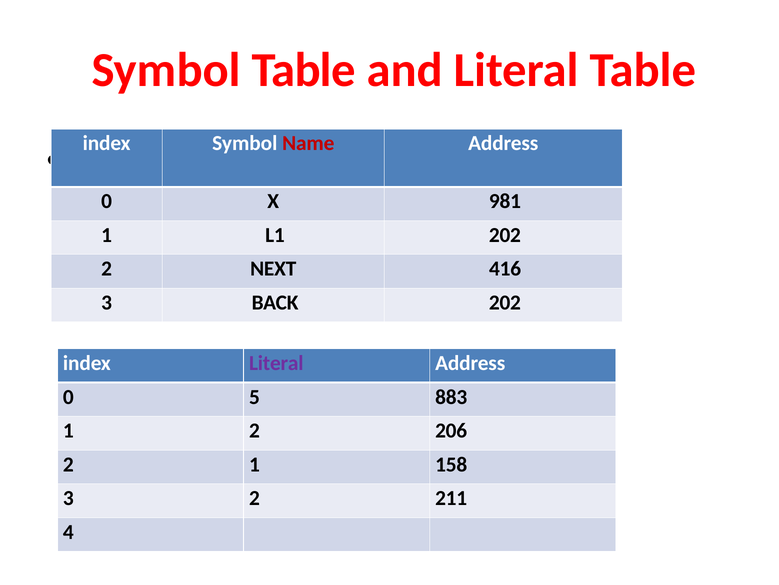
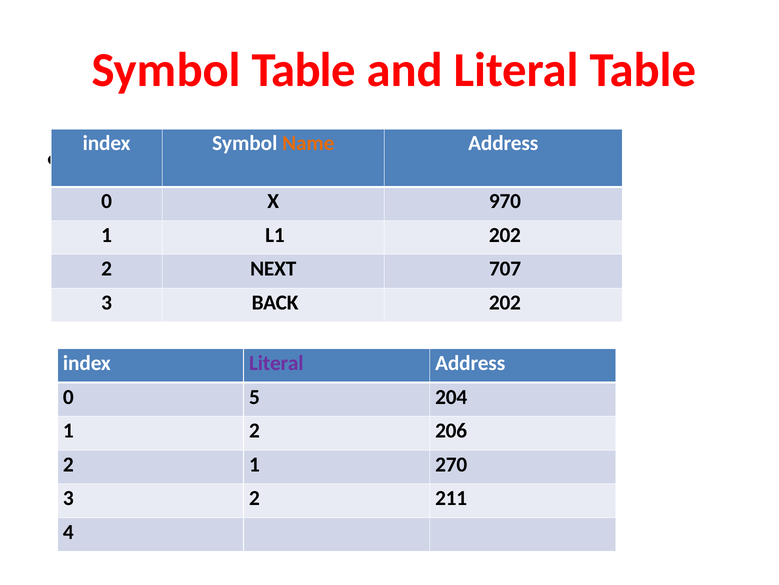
Name colour: red -> orange
981: 981 -> 970
416: 416 -> 707
883: 883 -> 204
158: 158 -> 270
